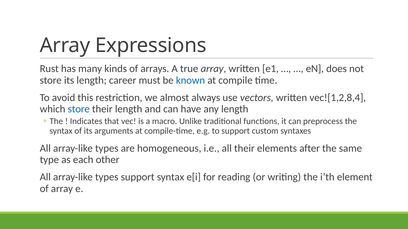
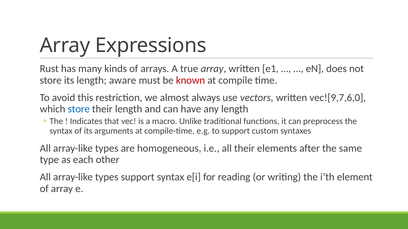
career: career -> aware
known colour: blue -> red
vec![1,2,8,4: vec![1,2,8,4 -> vec![9,7,6,0
